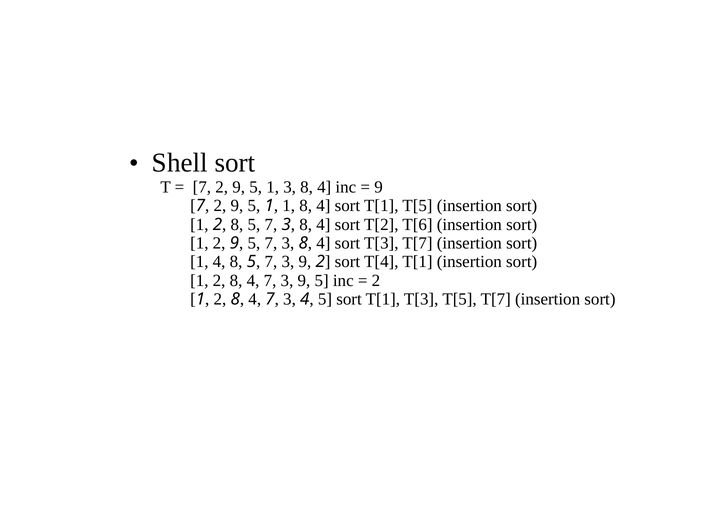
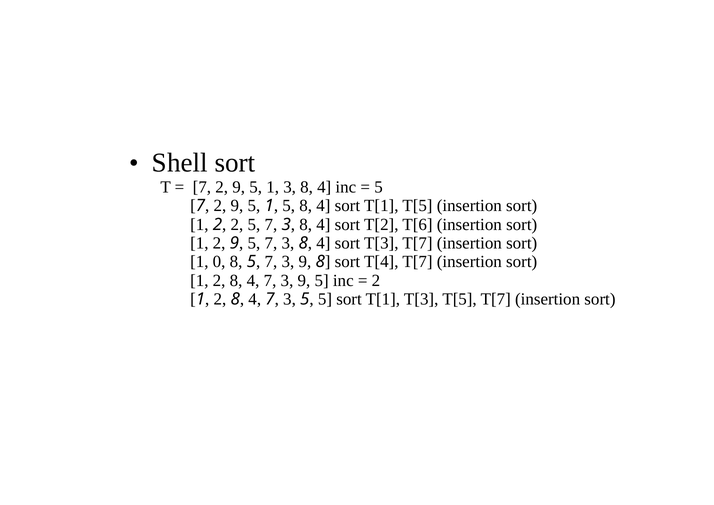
9 at (379, 187): 9 -> 5
1 at (289, 206): 1 -> 5
8 at (237, 224): 8 -> 2
1 4: 4 -> 0
9 2: 2 -> 8
T[4 T[1: T[1 -> T[7
3 4: 4 -> 5
